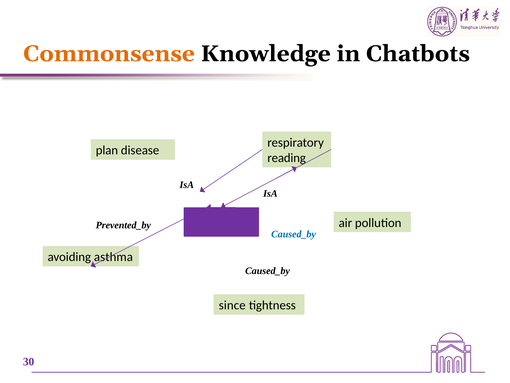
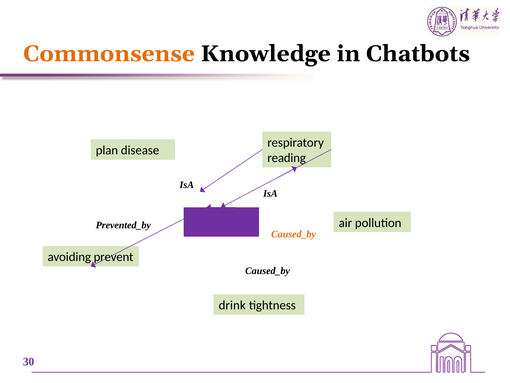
Caused_by at (294, 234) colour: blue -> orange
avoiding asthma: asthma -> prevent
since: since -> drink
